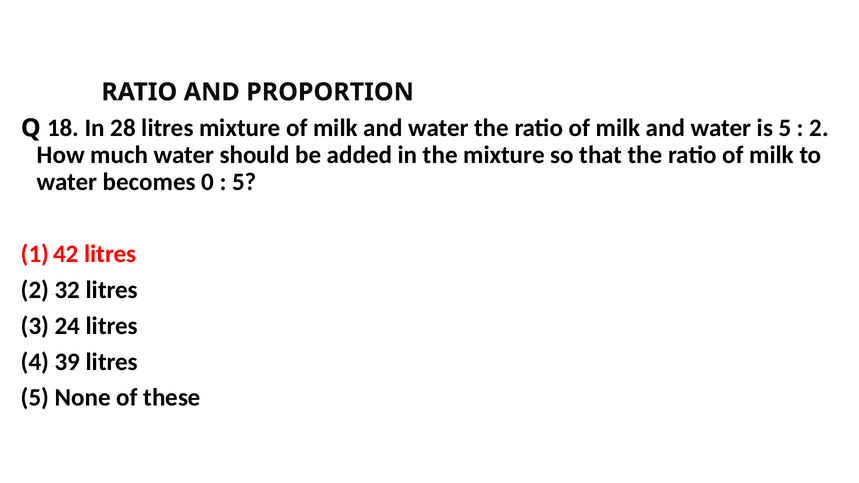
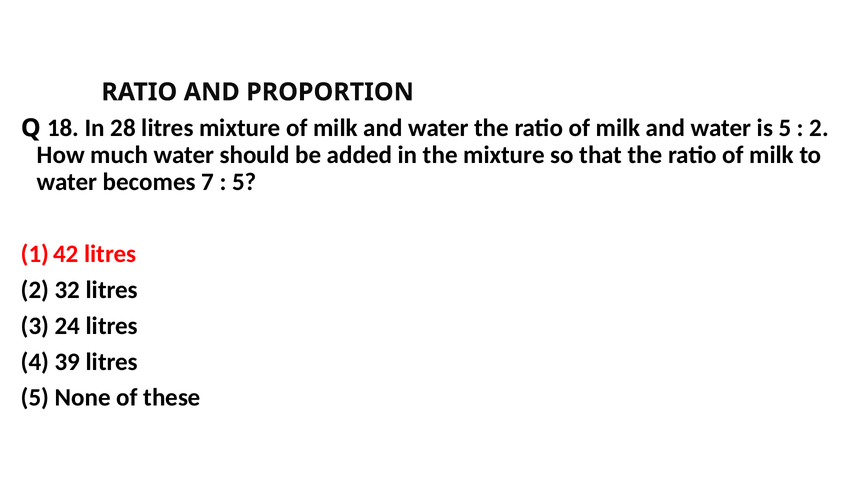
0: 0 -> 7
